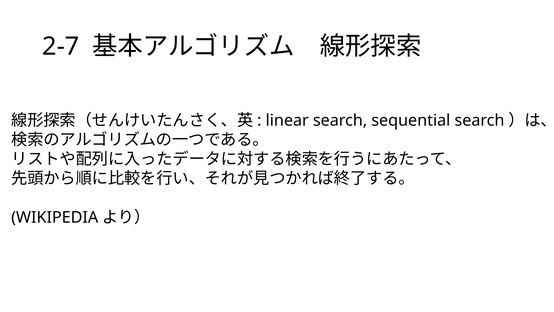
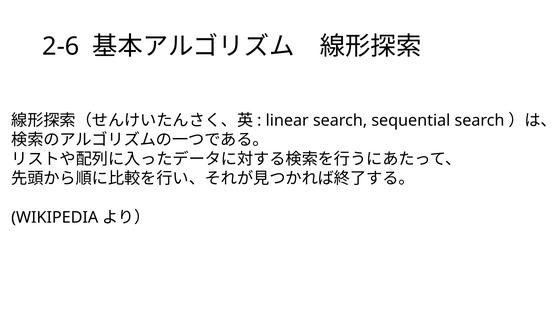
2-7: 2-7 -> 2-6
